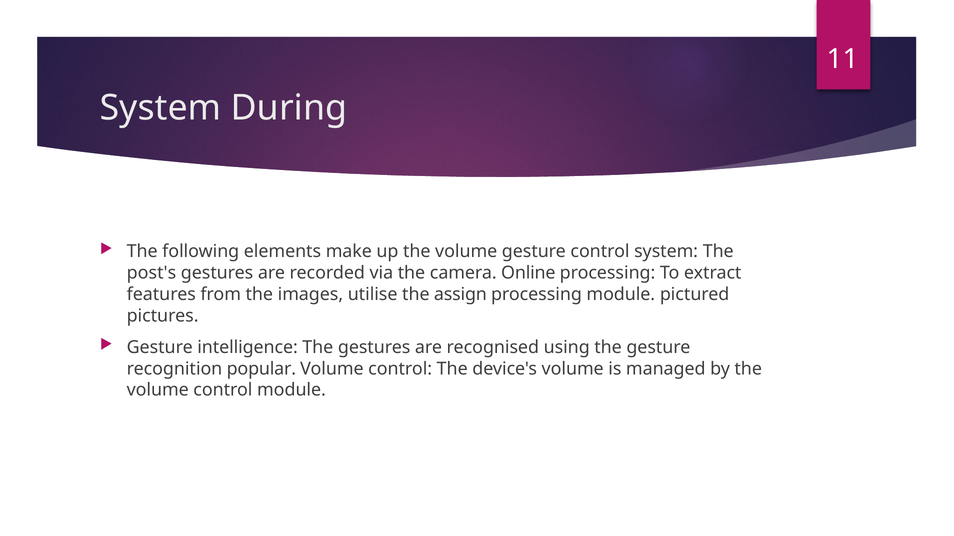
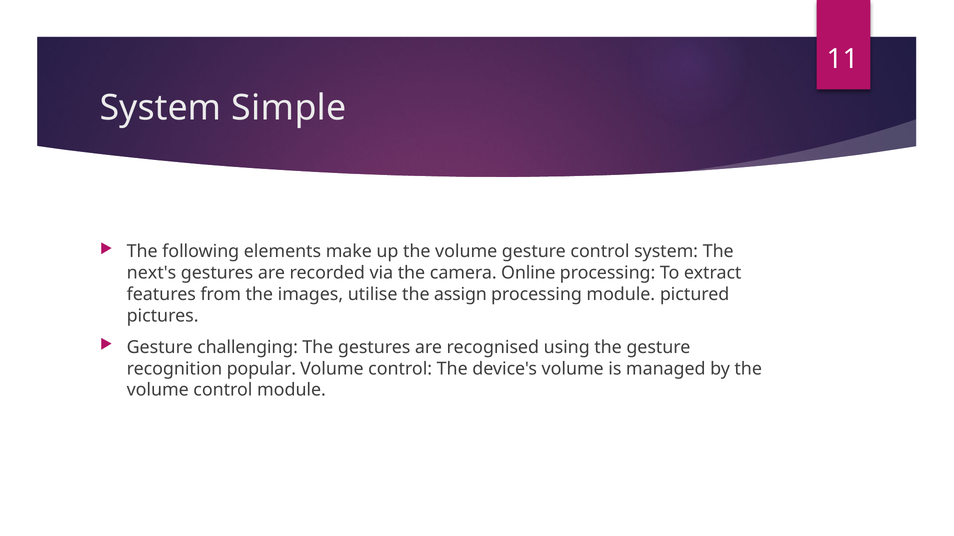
During: During -> Simple
post's: post's -> next's
intelligence: intelligence -> challenging
